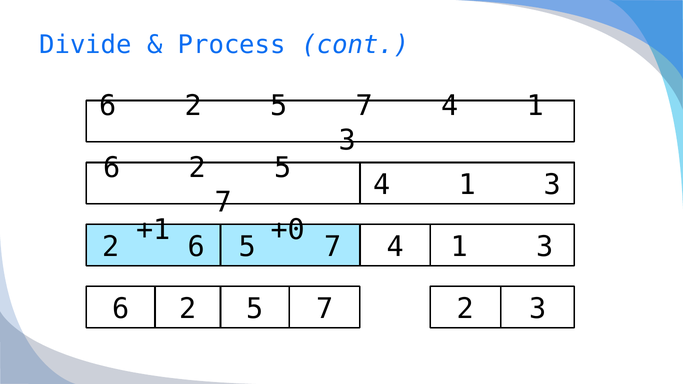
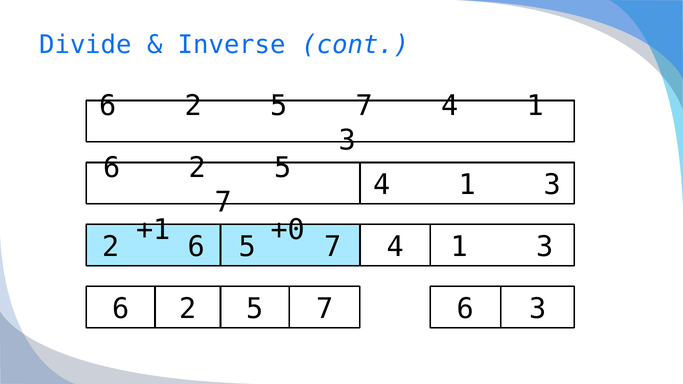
Process: Process -> Inverse
7 2: 2 -> 6
